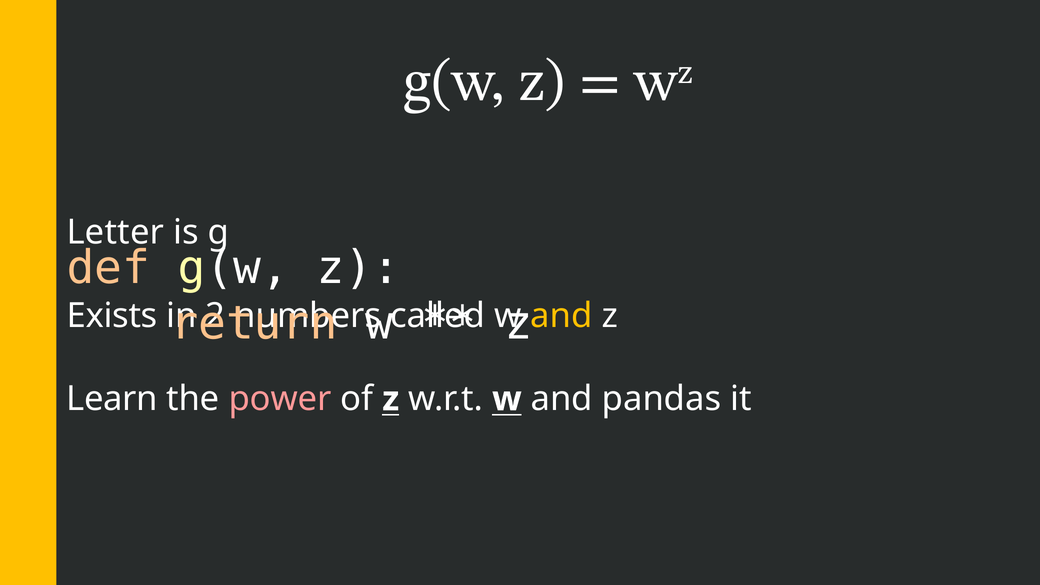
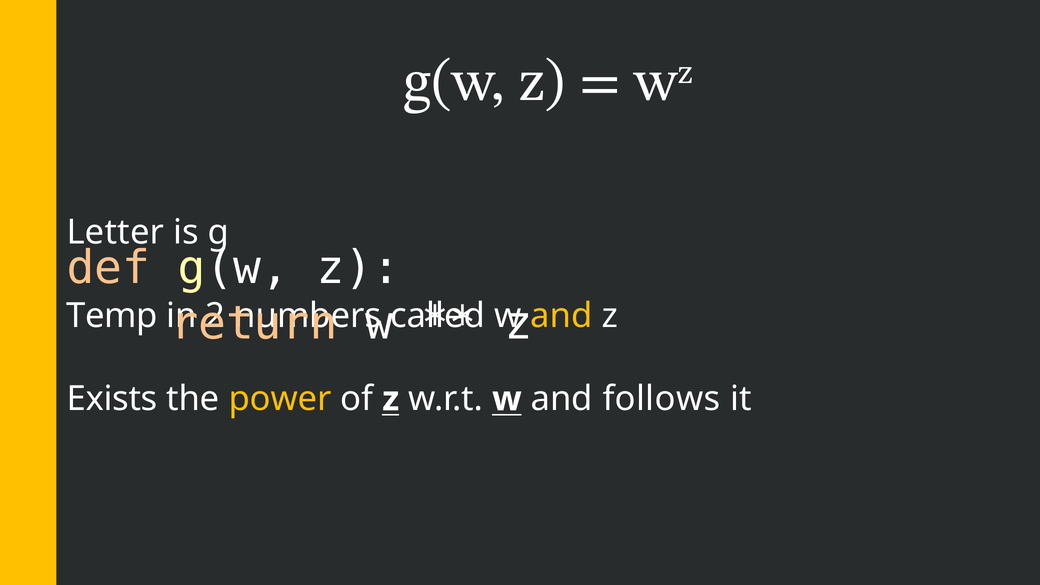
Exists: Exists -> Temp
Learn: Learn -> Exists
power colour: pink -> yellow
pandas: pandas -> follows
